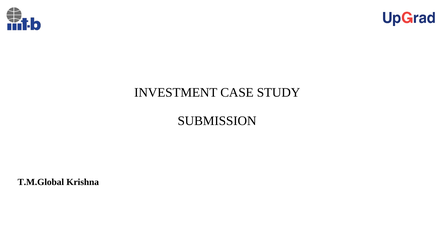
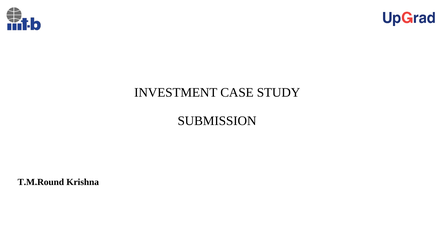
T.M.Global: T.M.Global -> T.M.Round
